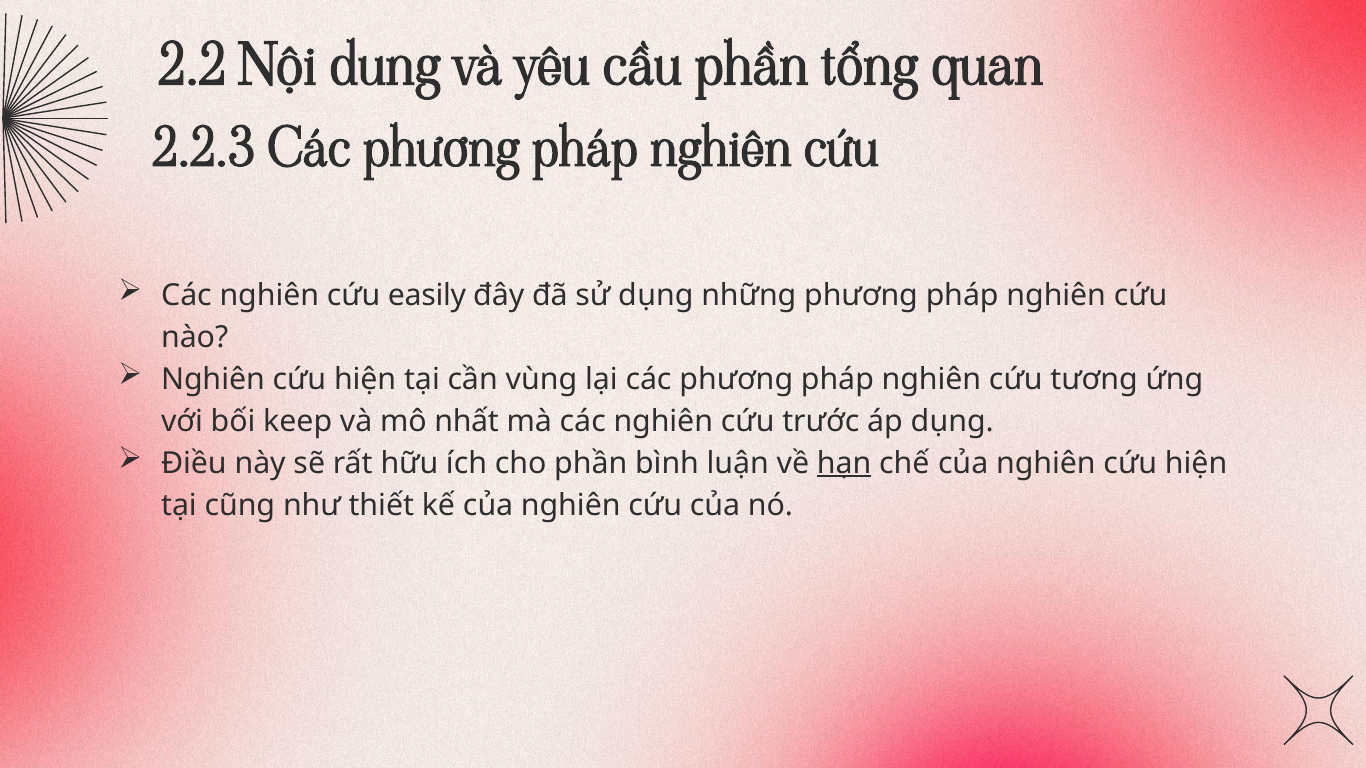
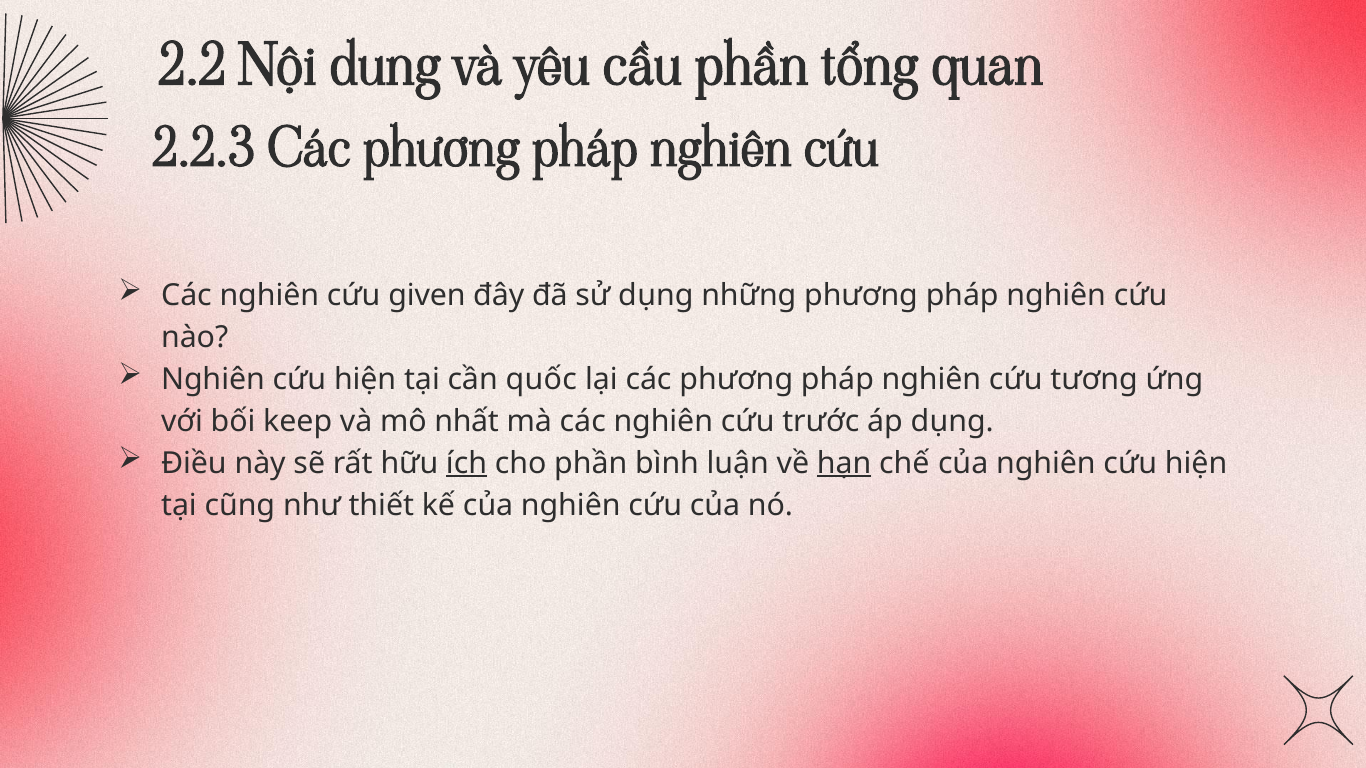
easily: easily -> given
vùng: vùng -> quốc
ích underline: none -> present
